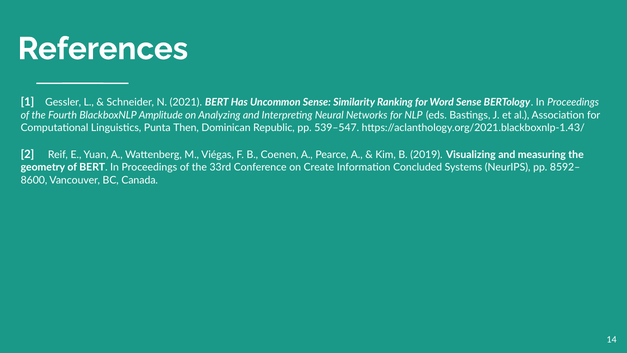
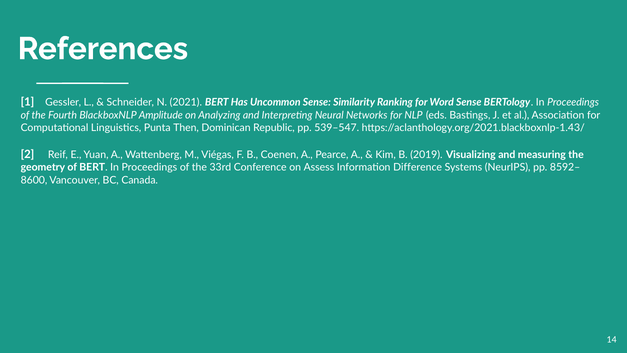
Create: Create -> Assess
Concluded: Concluded -> Difference
